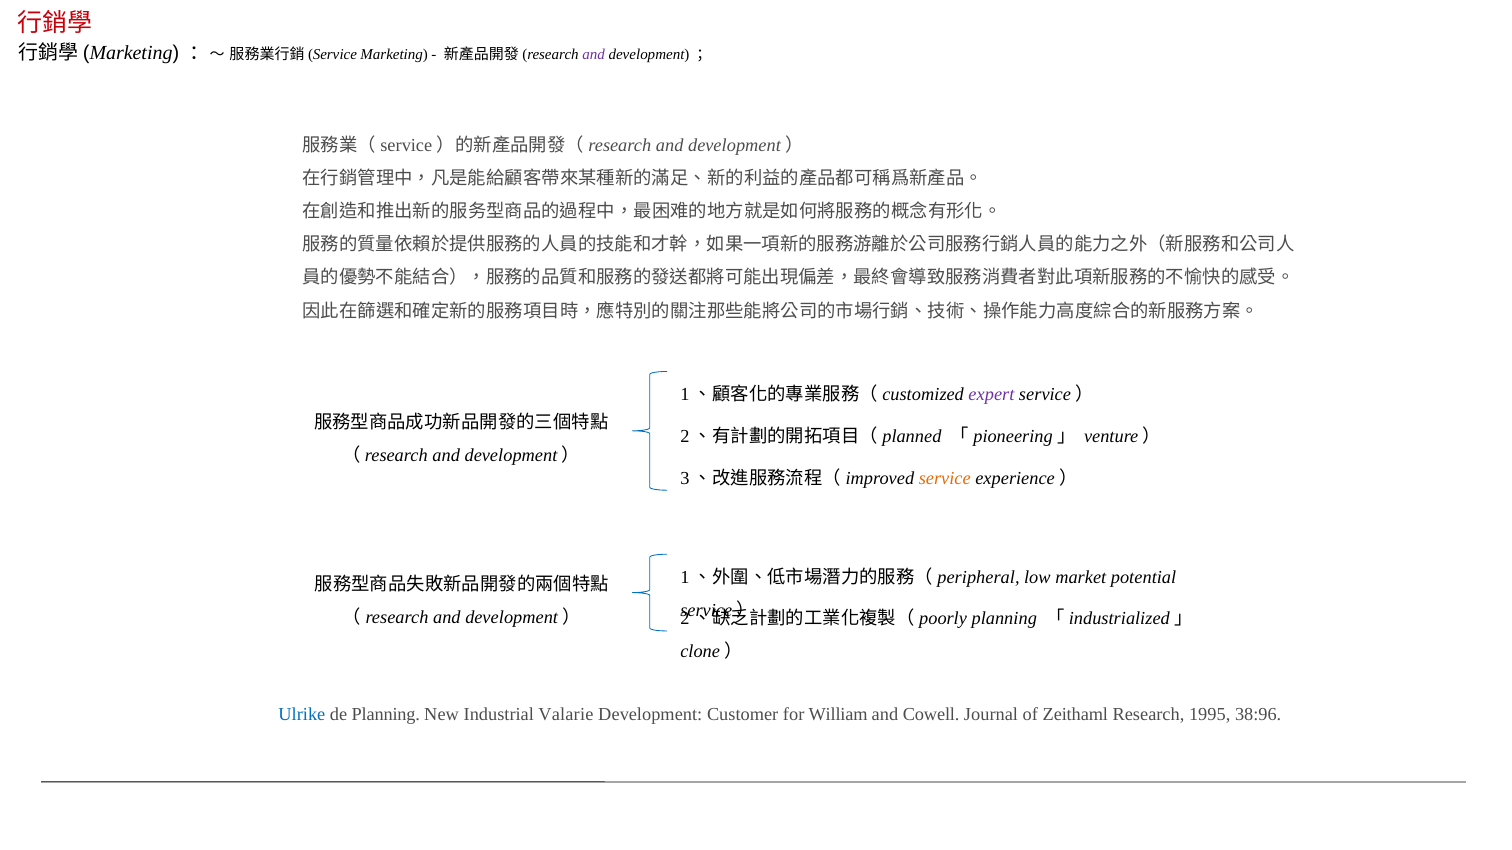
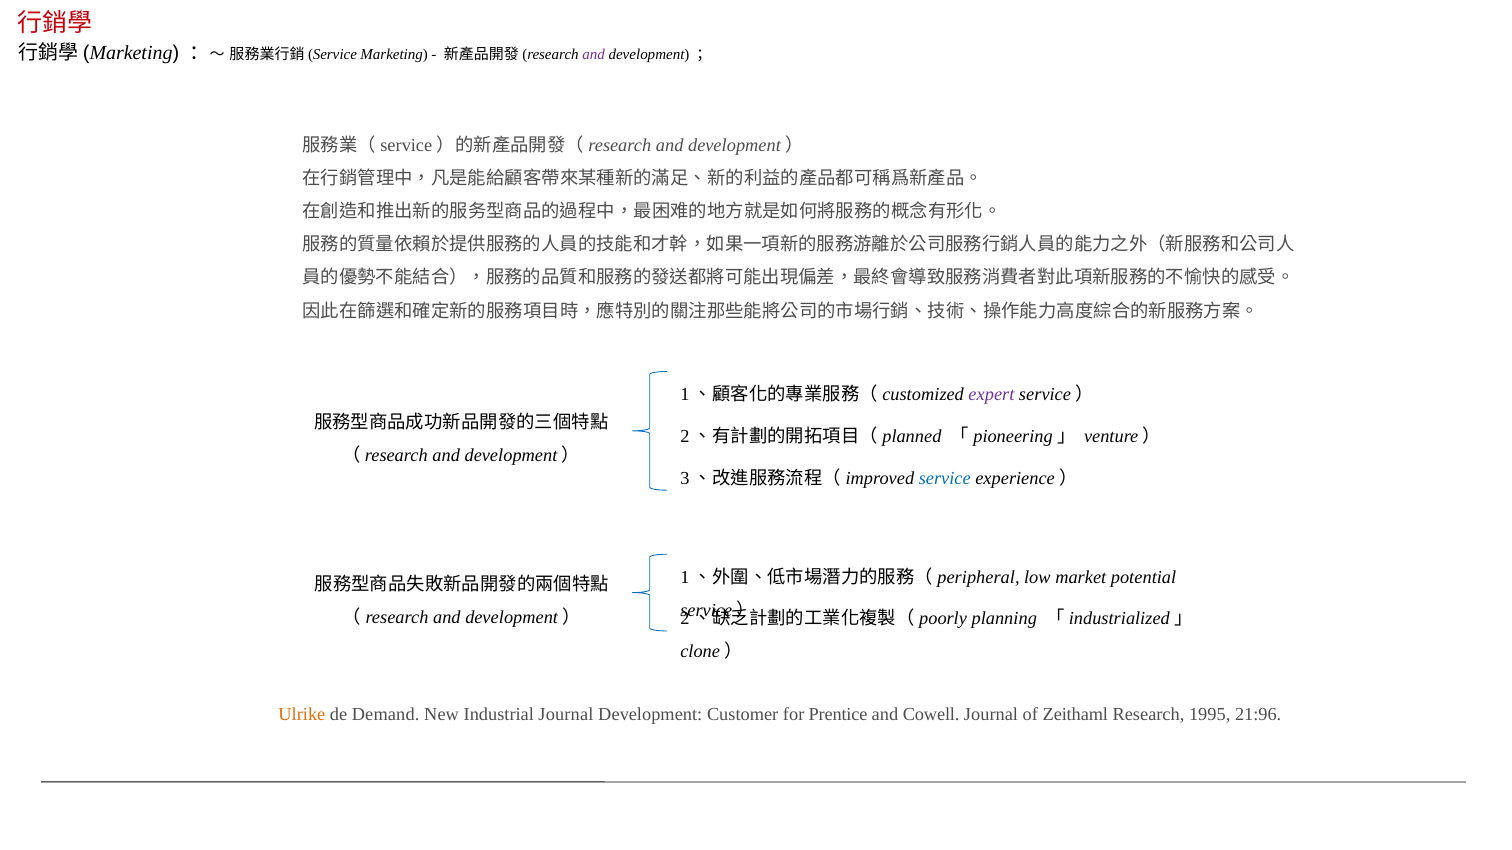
service at (945, 478) colour: orange -> blue
Ulrike colour: blue -> orange
de Planning: Planning -> Demand
Industrial Valarie: Valarie -> Journal
William: William -> Prentice
38:96: 38:96 -> 21:96
